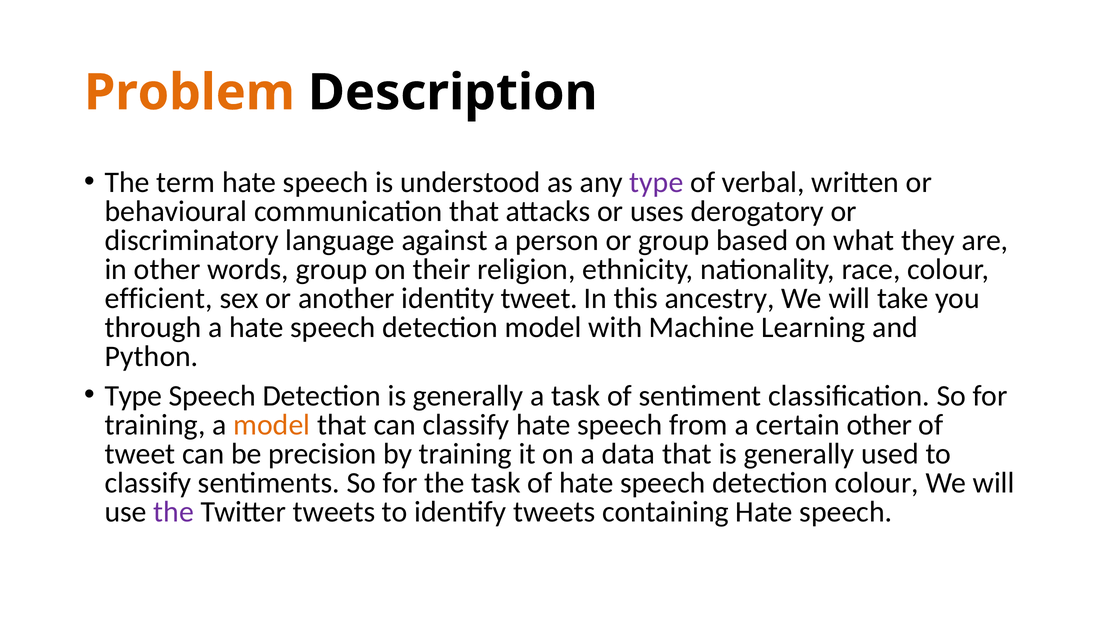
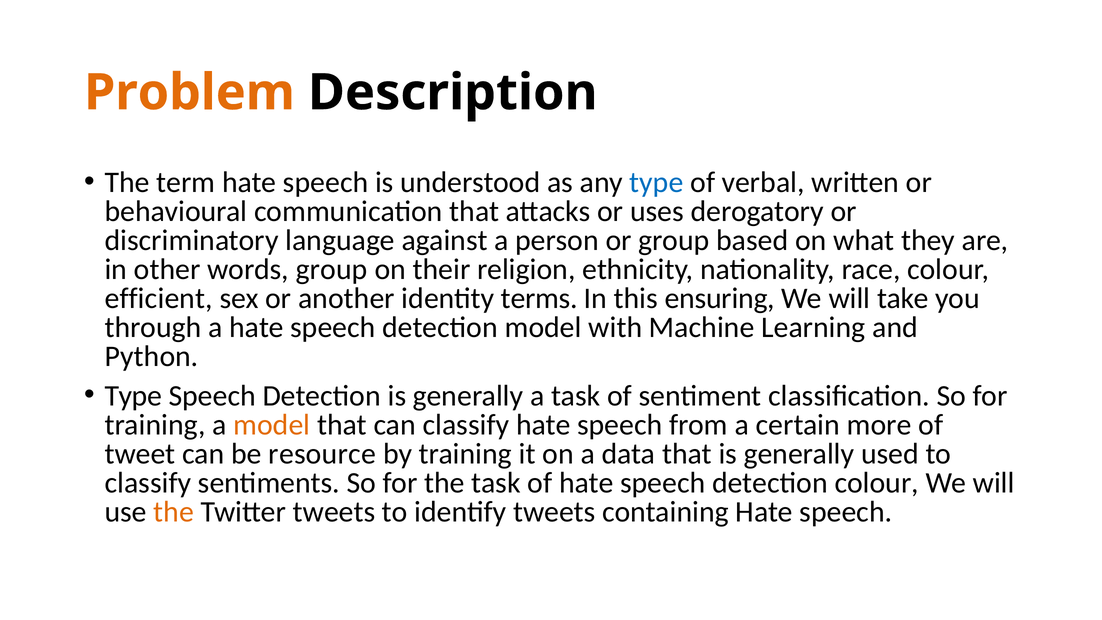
type at (656, 182) colour: purple -> blue
identity tweet: tweet -> terms
ancestry: ancestry -> ensuring
certain other: other -> more
precision: precision -> resource
the at (174, 512) colour: purple -> orange
